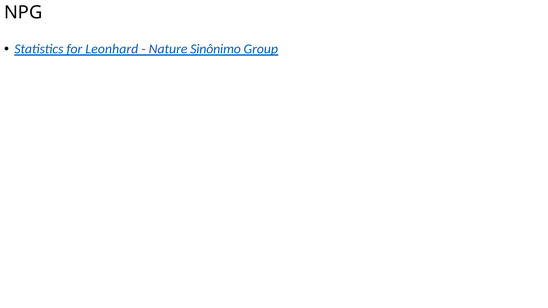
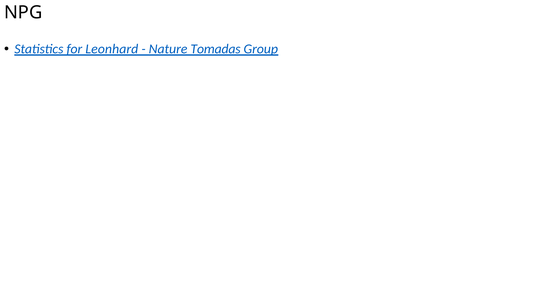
Sinônimo: Sinônimo -> Tomadas
